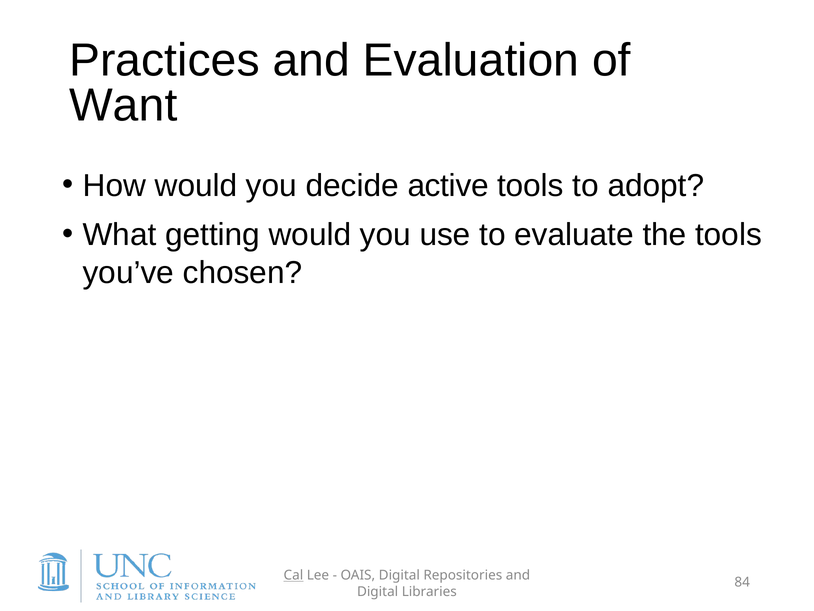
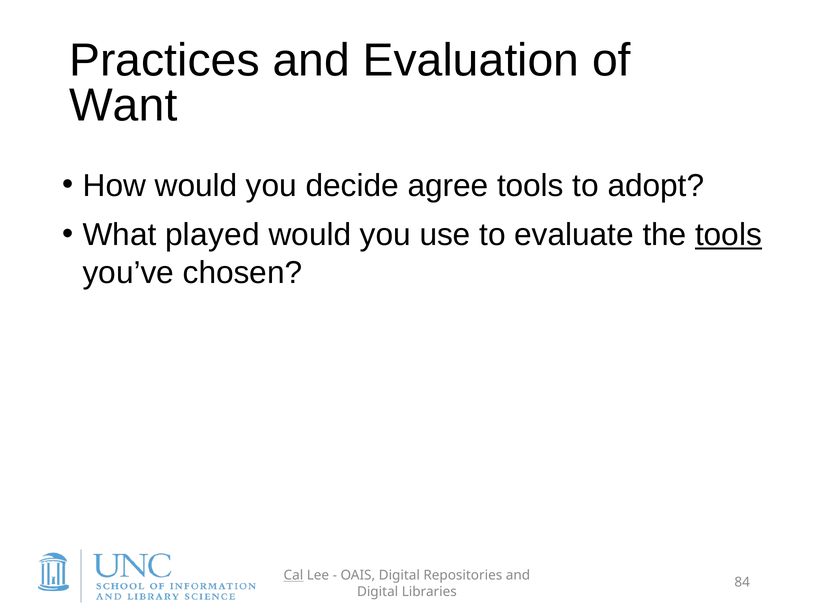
active: active -> agree
getting: getting -> played
tools at (729, 235) underline: none -> present
